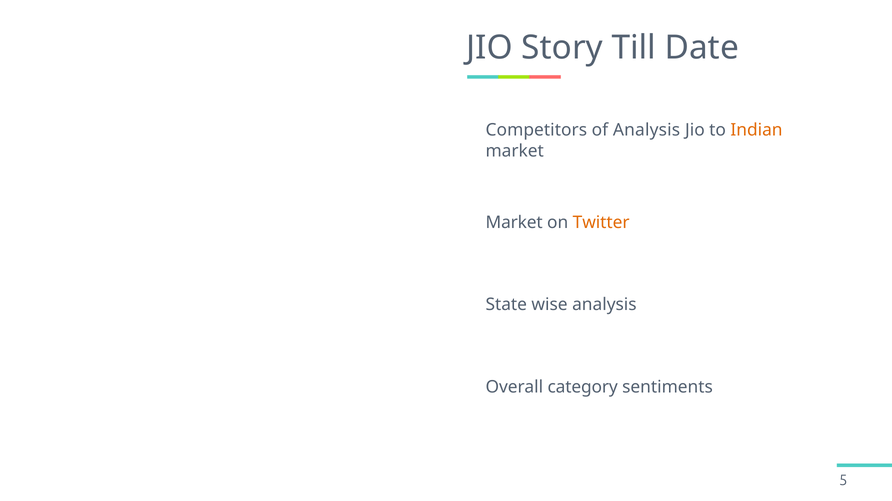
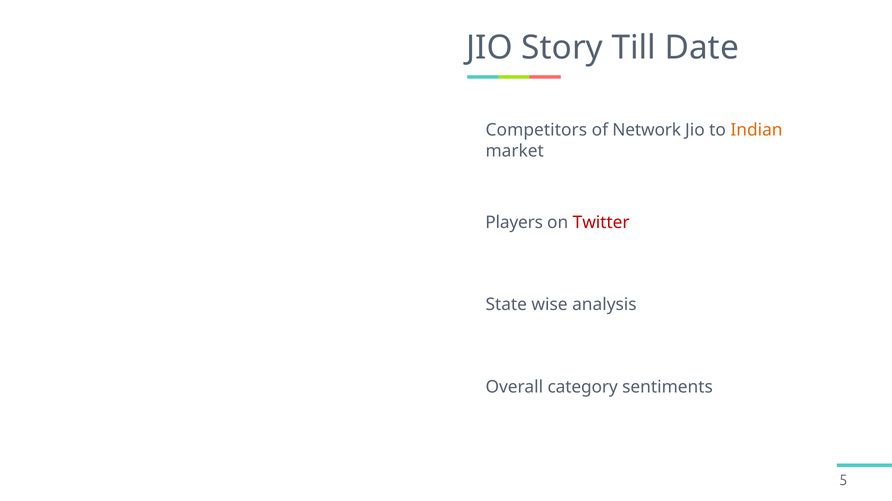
of Analysis: Analysis -> Network
Market at (514, 223): Market -> Players
Twitter colour: orange -> red
